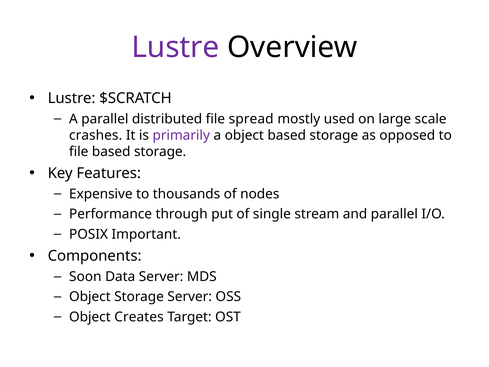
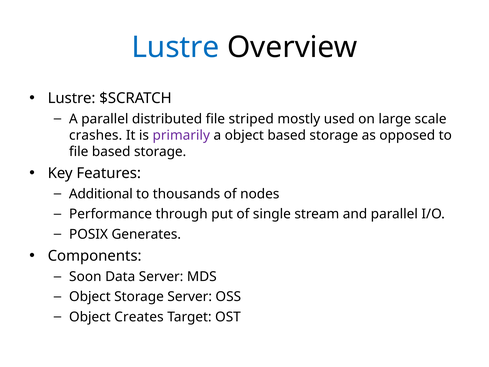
Lustre at (175, 47) colour: purple -> blue
spread: spread -> striped
Expensive: Expensive -> Additional
Important: Important -> Generates
